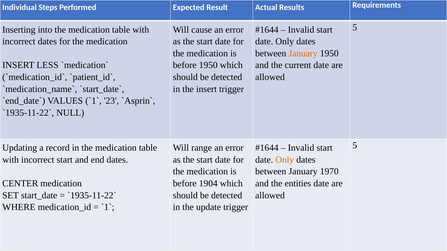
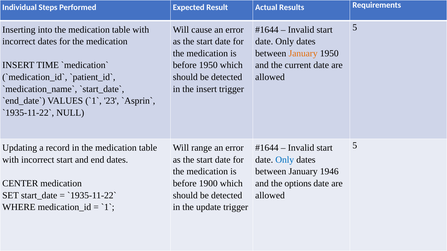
LESS: LESS -> TIME
Only at (285, 160) colour: orange -> blue
1970: 1970 -> 1946
1904: 1904 -> 1900
entities: entities -> options
